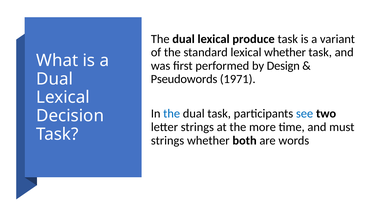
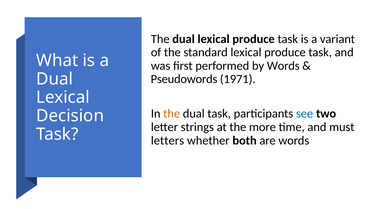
standard lexical whether: whether -> produce
by Design: Design -> Words
the at (172, 113) colour: blue -> orange
strings at (168, 140): strings -> letters
